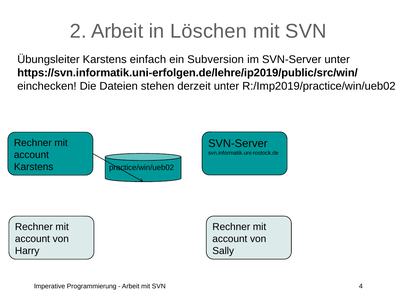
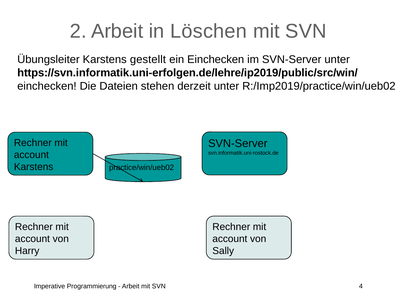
einfach: einfach -> gestellt
ein Subversion: Subversion -> Einchecken
